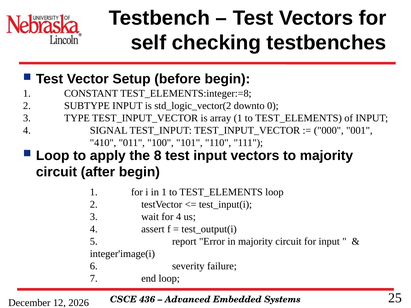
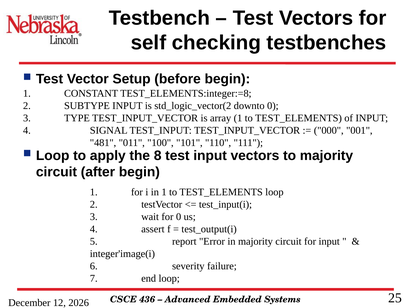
410: 410 -> 481
for 4: 4 -> 0
